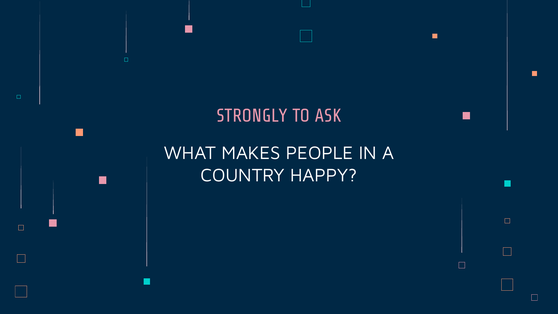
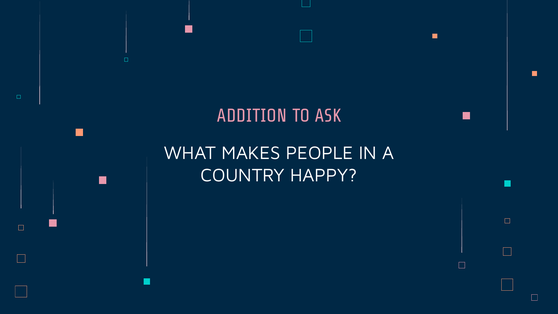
STRONGLY: STRONGLY -> ADDITION
